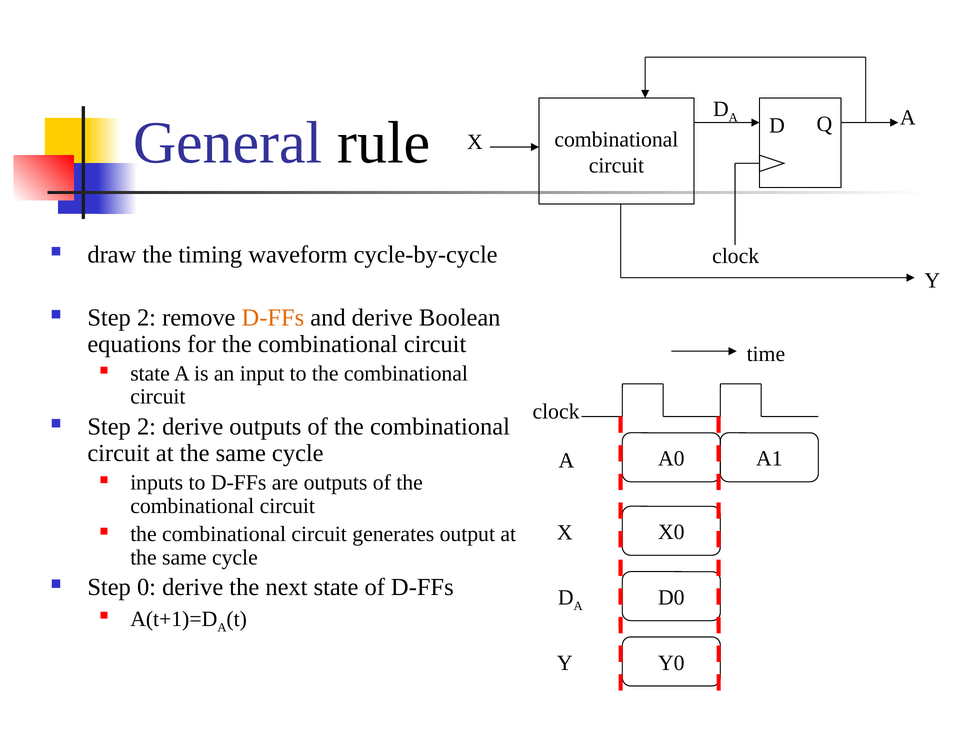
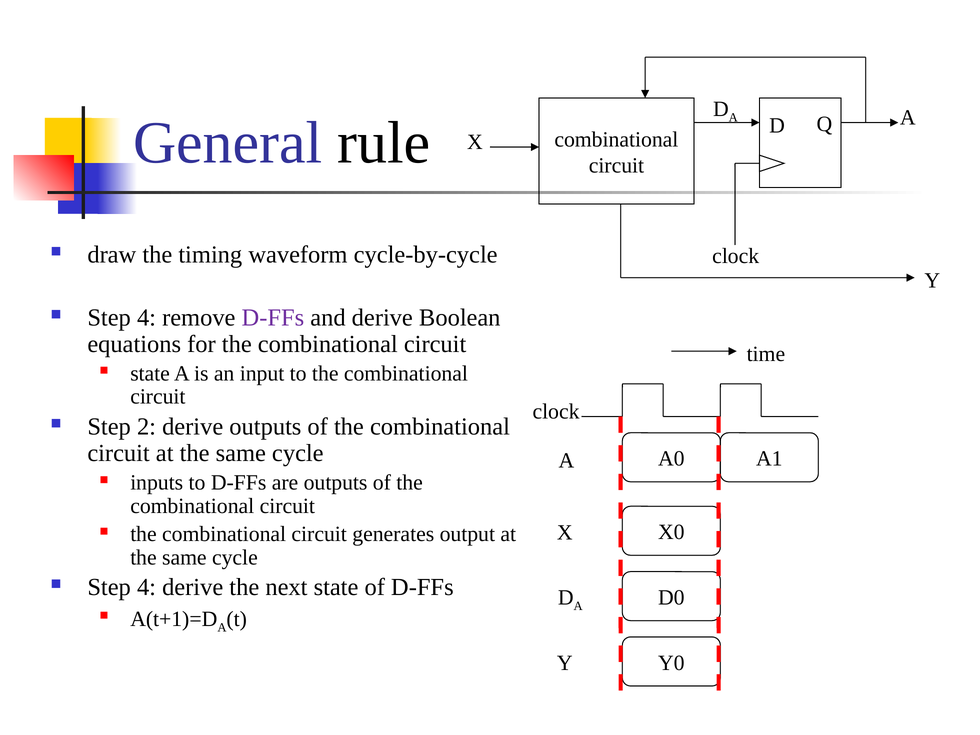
2 at (147, 318): 2 -> 4
D-FFs at (273, 318) colour: orange -> purple
0 at (147, 587): 0 -> 4
